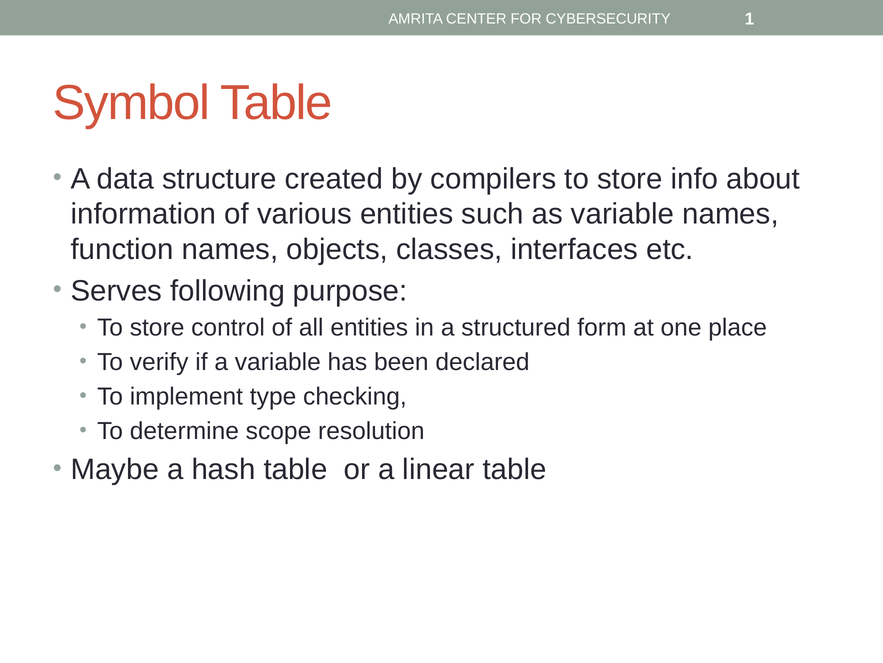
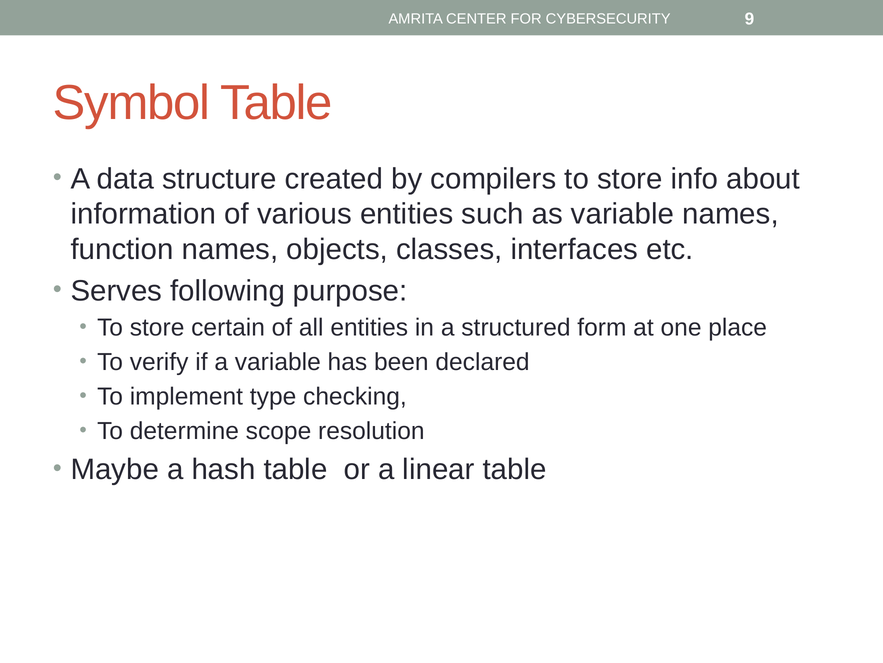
1: 1 -> 9
control: control -> certain
